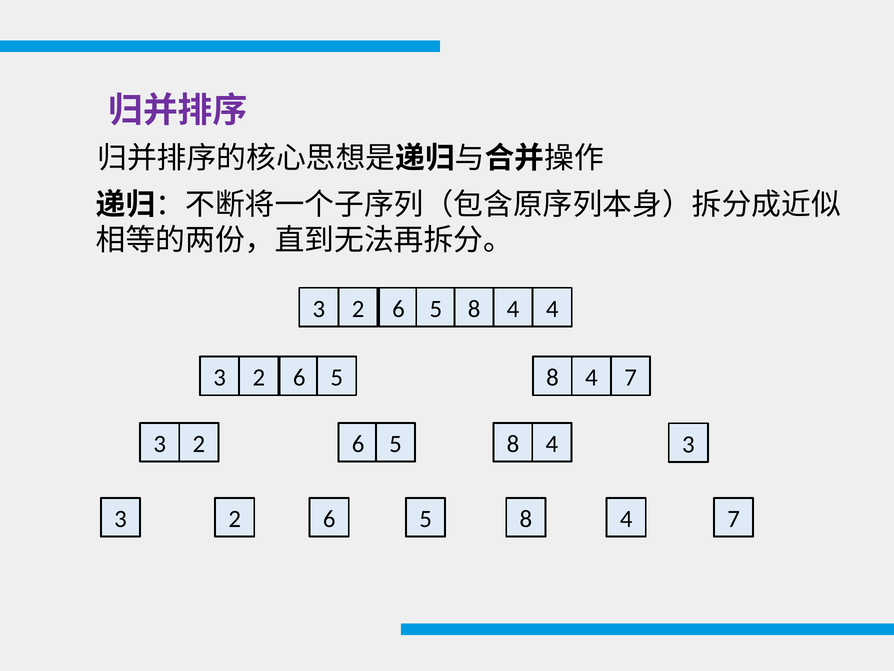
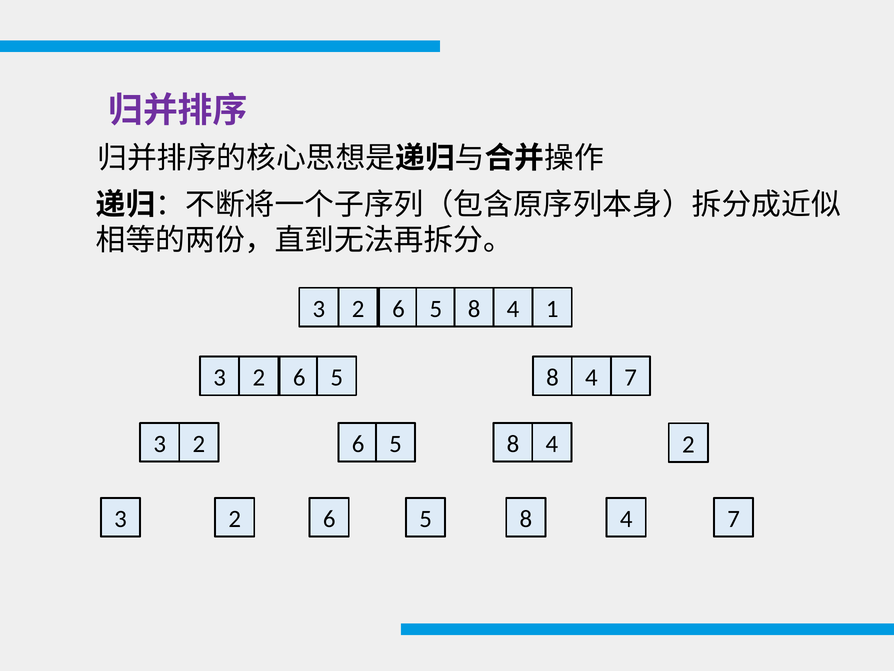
4 4: 4 -> 1
8 4 3: 3 -> 2
